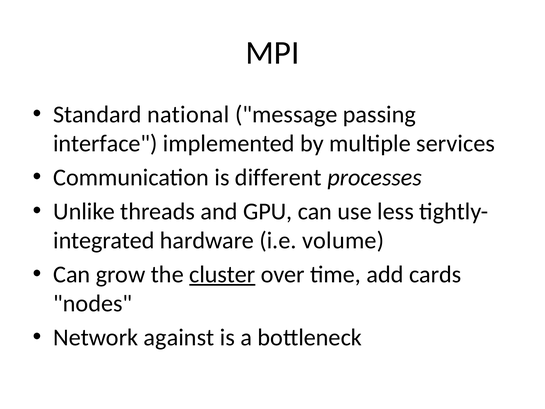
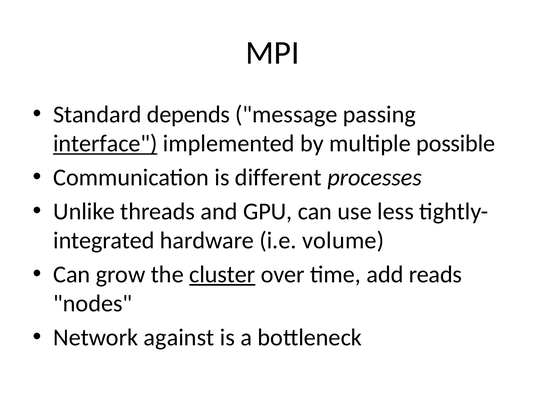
national: national -> depends
interface underline: none -> present
services: services -> possible
cards: cards -> reads
